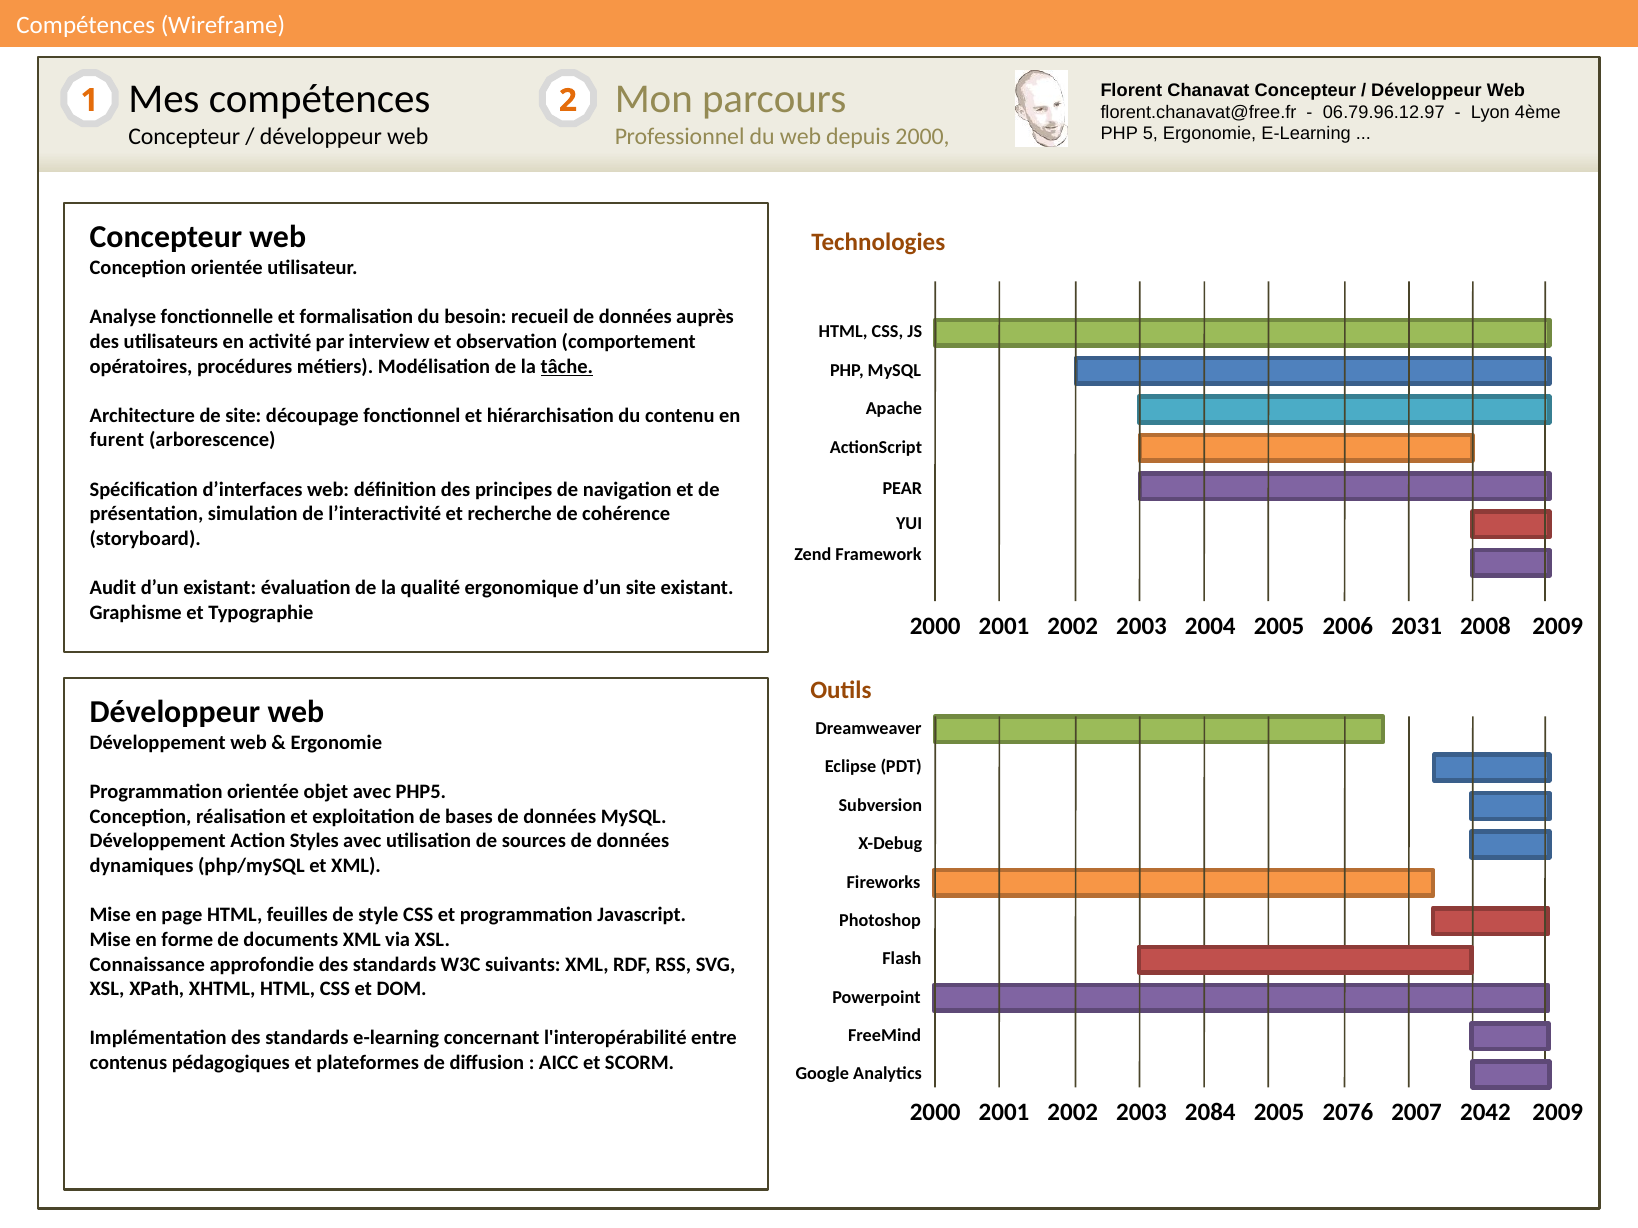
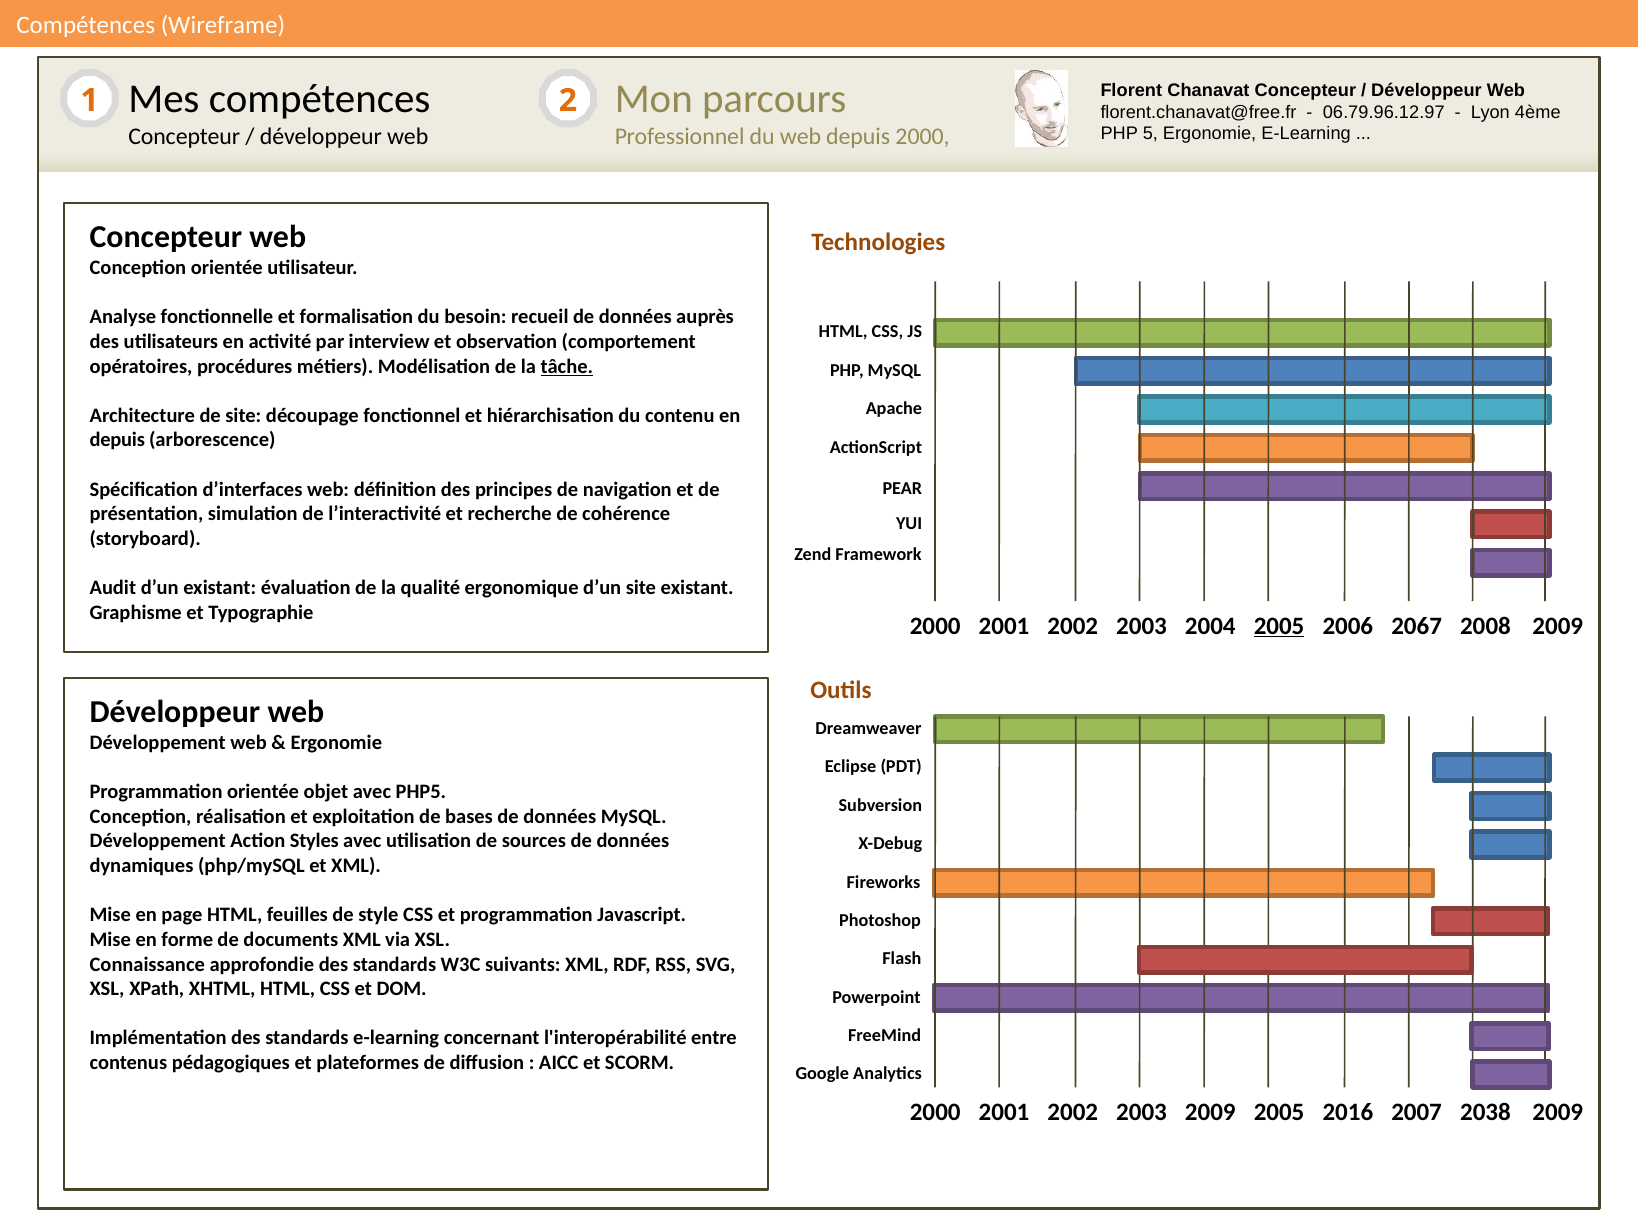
furent at (117, 440): furent -> depuis
2005 at (1279, 626) underline: none -> present
2031: 2031 -> 2067
2003 2084: 2084 -> 2009
2076: 2076 -> 2016
2042: 2042 -> 2038
